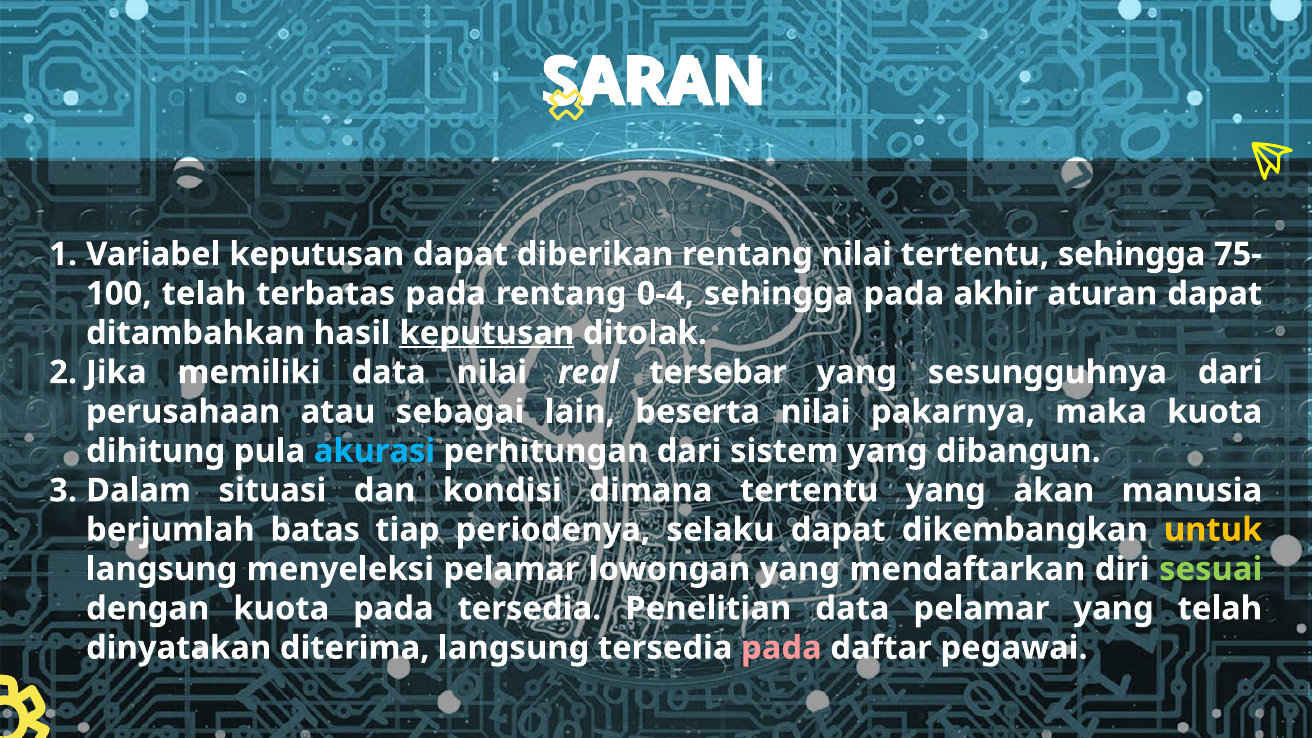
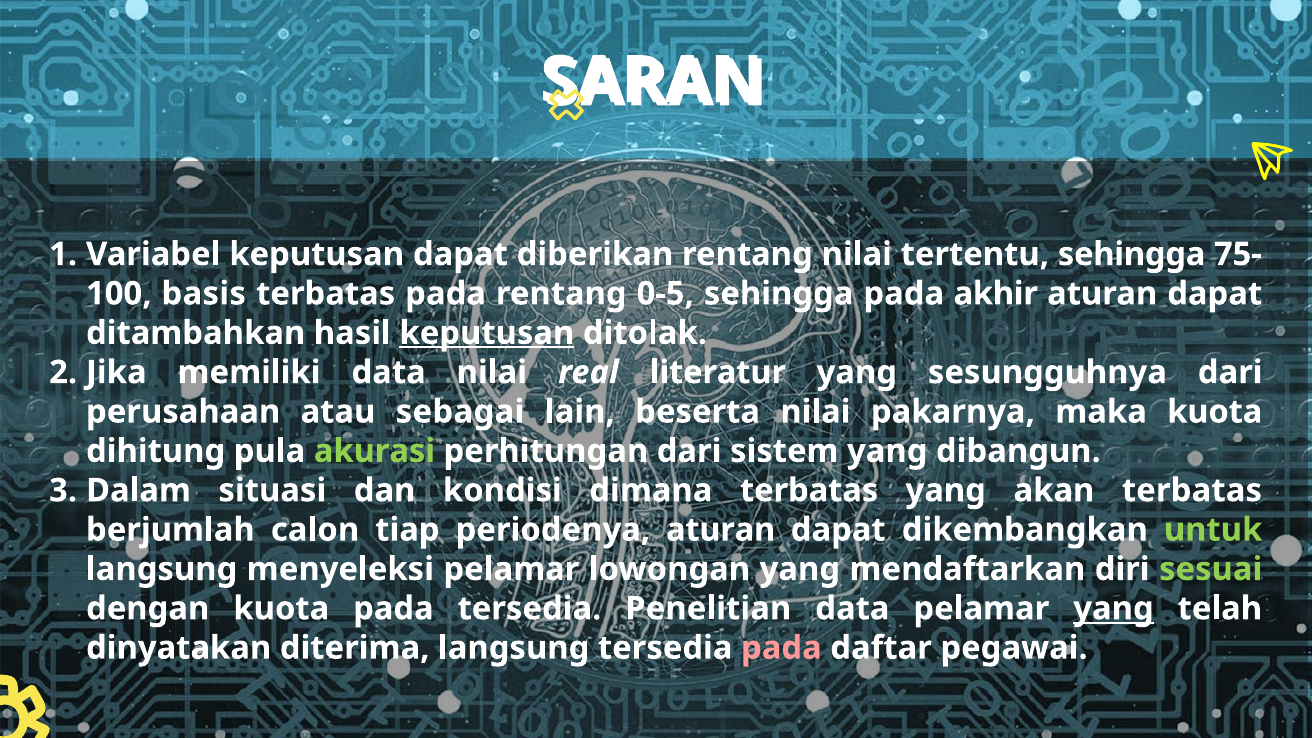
telah at (204, 294): telah -> basis
0-4: 0-4 -> 0-5
tersebar: tersebar -> literatur
akurasi colour: light blue -> light green
dimana tertentu: tertentu -> terbatas
akan manusia: manusia -> terbatas
batas: batas -> calon
periodenya selaku: selaku -> aturan
untuk colour: yellow -> light green
yang at (1113, 609) underline: none -> present
